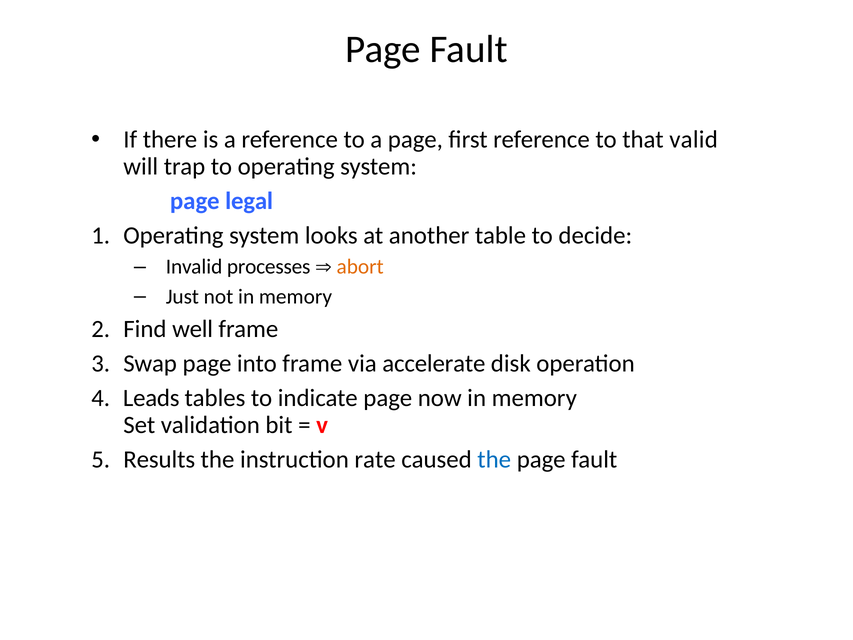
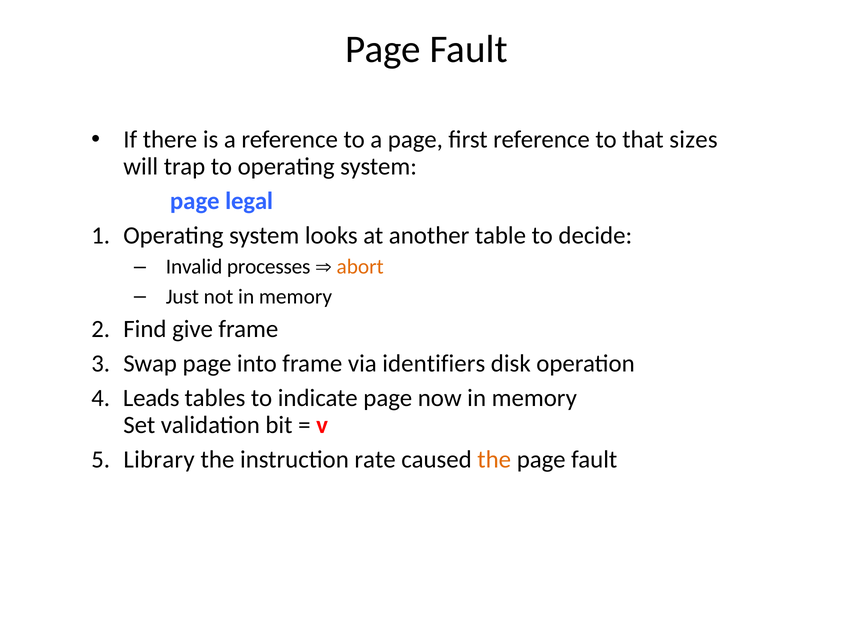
valid: valid -> sizes
well: well -> give
accelerate: accelerate -> identifiers
Results: Results -> Library
the at (494, 459) colour: blue -> orange
